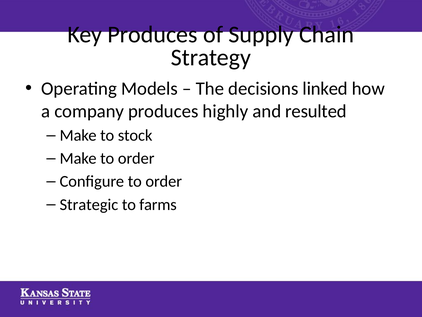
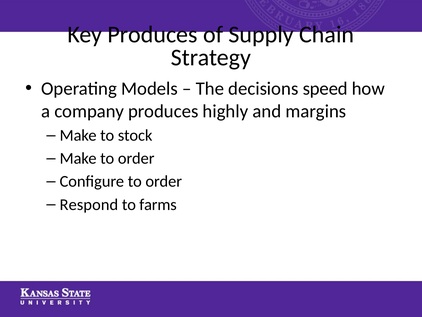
linked: linked -> speed
resulted: resulted -> margins
Strategic: Strategic -> Respond
